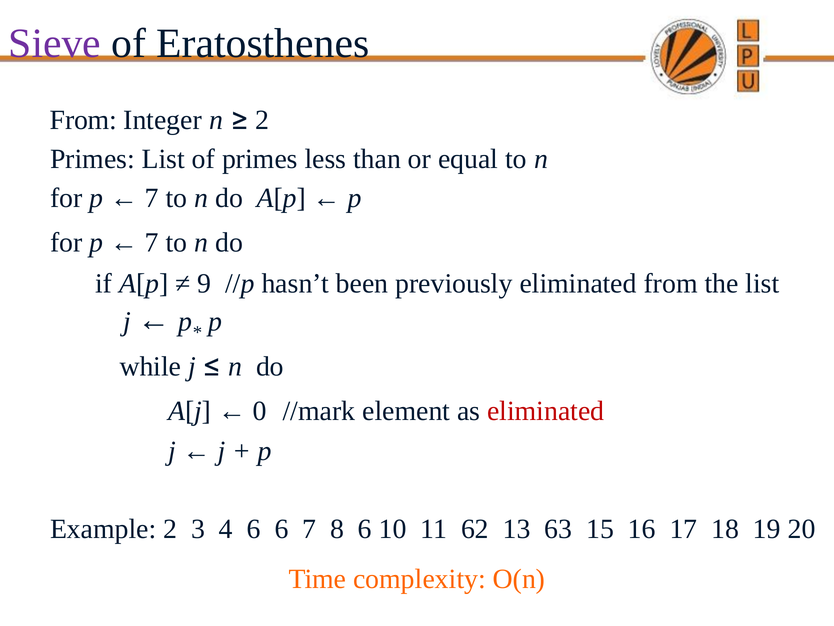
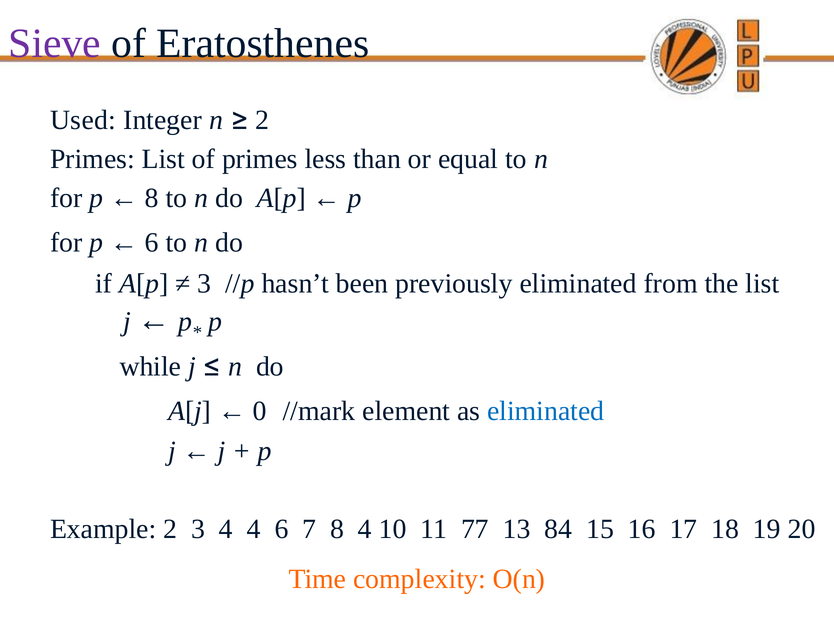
From at (83, 120): From -> Used
7 at (152, 198): 7 -> 8
7 at (152, 242): 7 -> 6
9 at (204, 283): 9 -> 3
eliminated at (546, 411) colour: red -> blue
4 6: 6 -> 4
8 6: 6 -> 4
62: 62 -> 77
63: 63 -> 84
